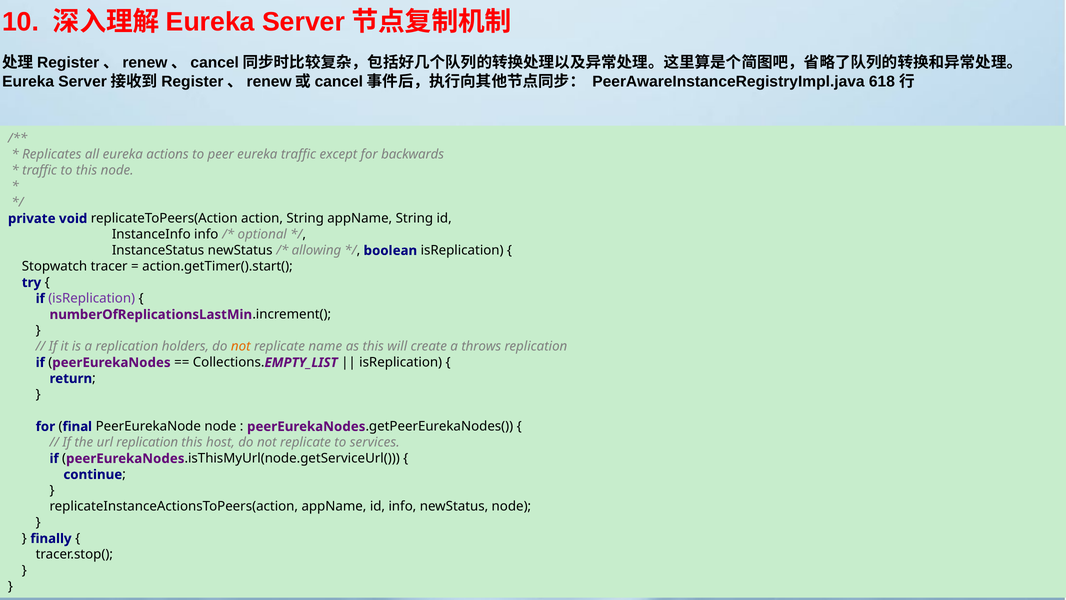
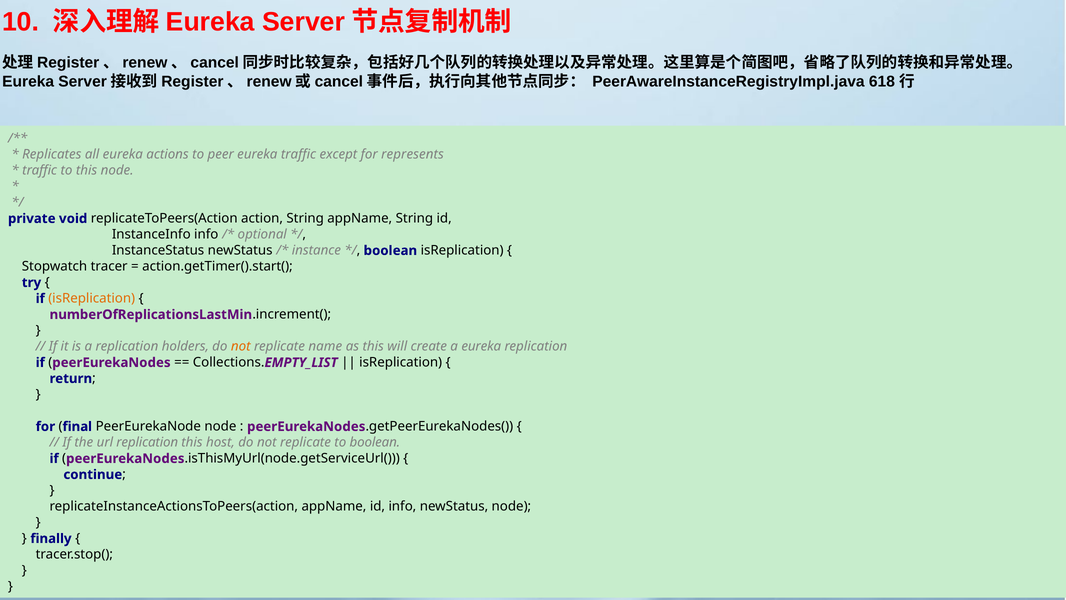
backwards: backwards -> represents
allowing: allowing -> instance
isReplication at (92, 298) colour: purple -> orange
a throws: throws -> eureka
to services: services -> boolean
